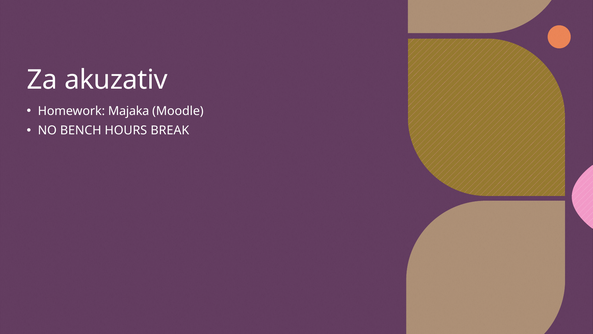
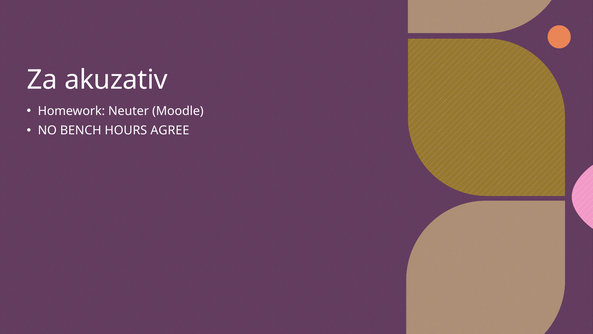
Majaka: Majaka -> Neuter
BREAK: BREAK -> AGREE
